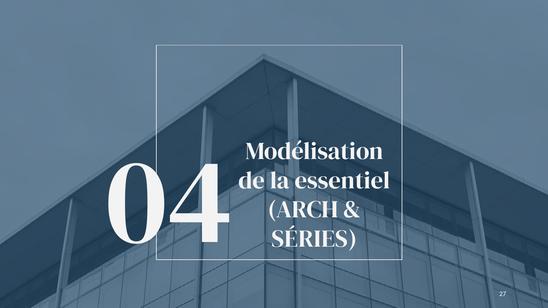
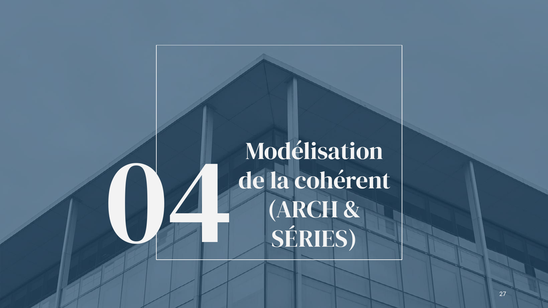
essentiel: essentiel -> cohérent
